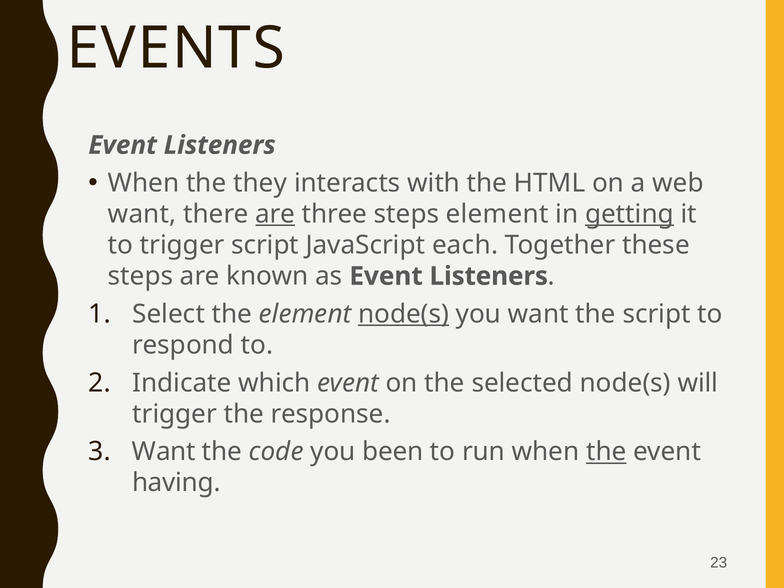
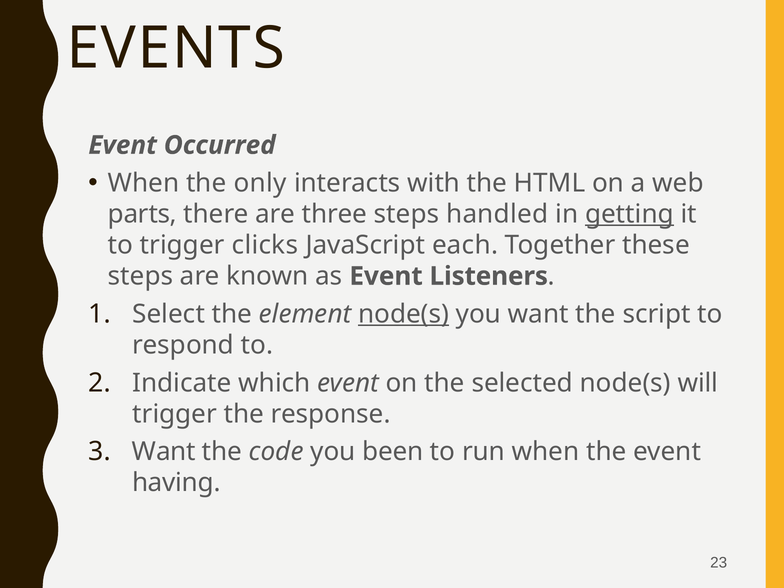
Listeners at (220, 145): Listeners -> Occurred
they: they -> only
want at (142, 214): want -> parts
are at (275, 214) underline: present -> none
steps element: element -> handled
trigger script: script -> clicks
the at (606, 452) underline: present -> none
